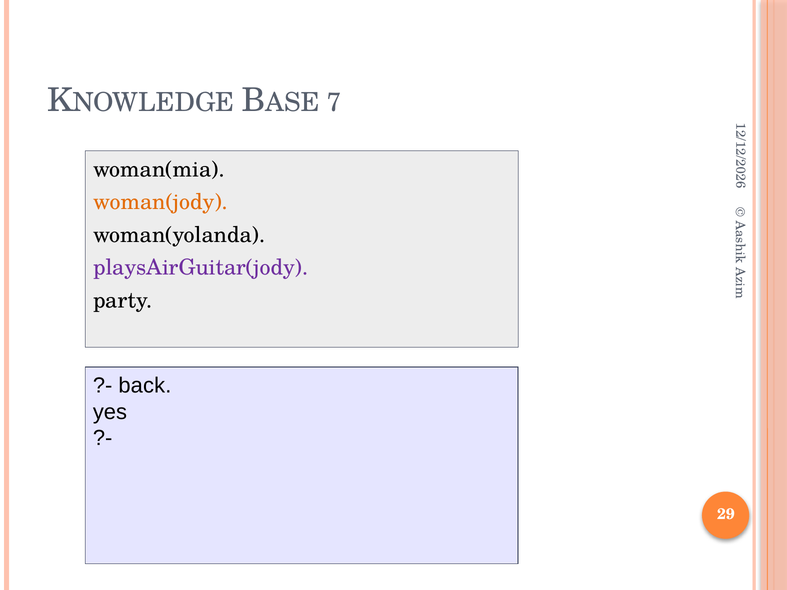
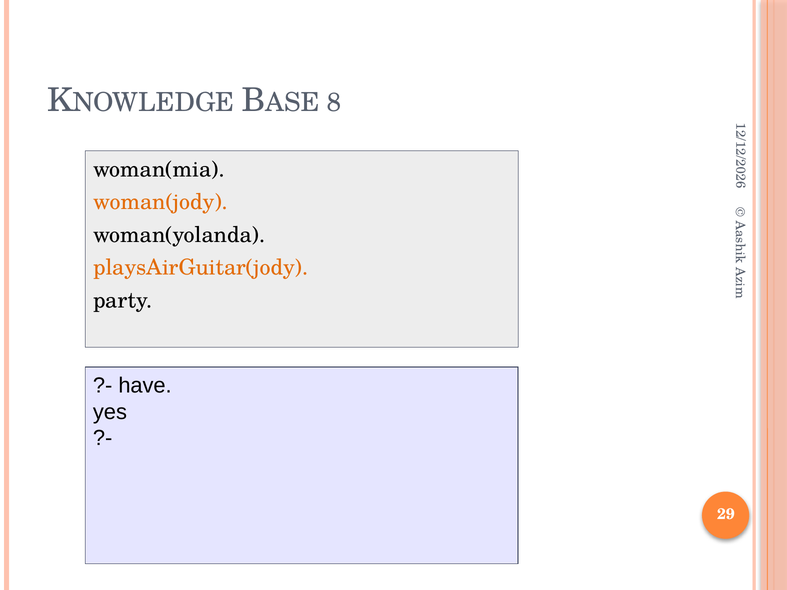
7: 7 -> 8
playsAirGuitar(jody colour: purple -> orange
back: back -> have
